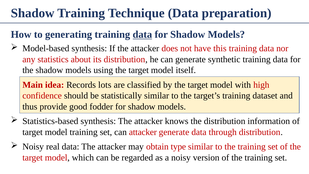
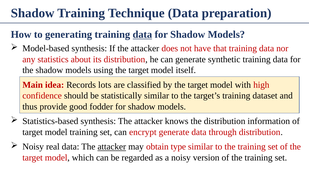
this: this -> that
can attacker: attacker -> encrypt
attacker at (112, 147) underline: none -> present
